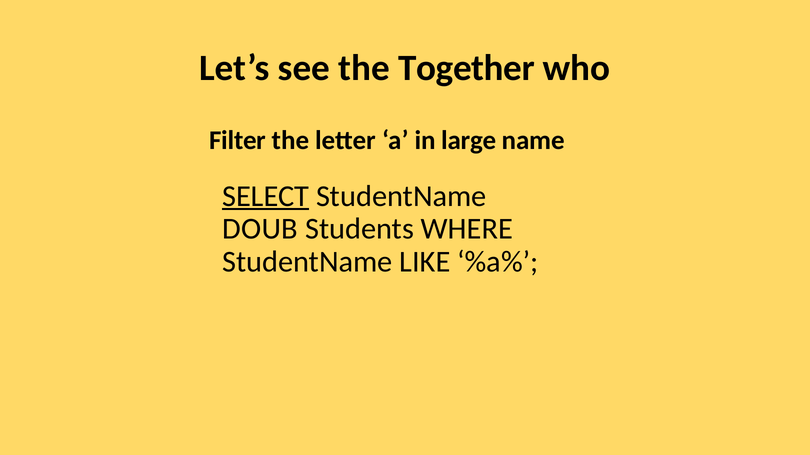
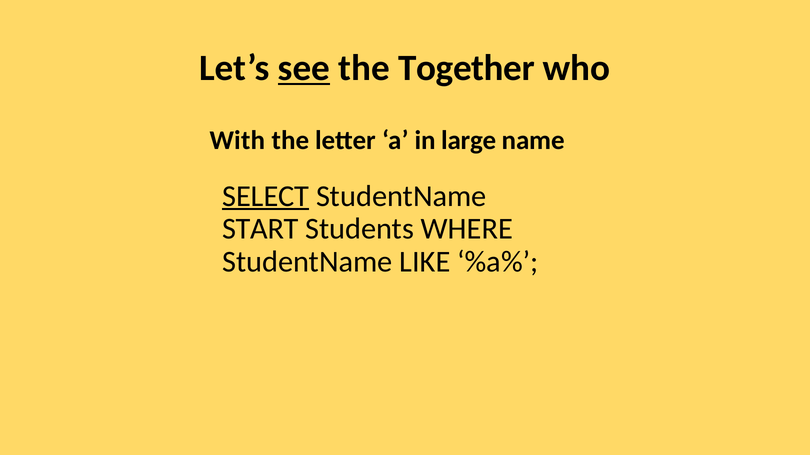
see underline: none -> present
Filter: Filter -> With
DOUB: DOUB -> START
